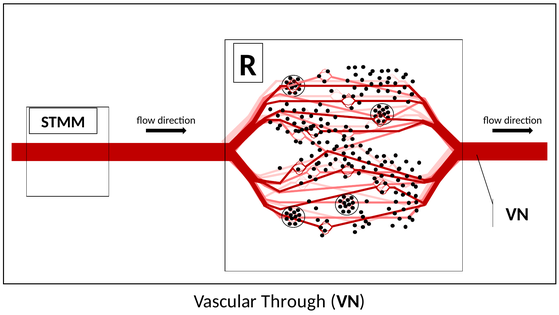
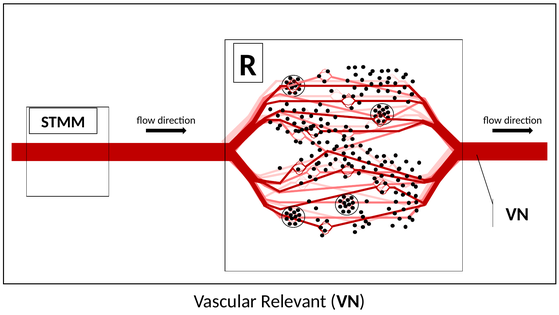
Through: Through -> Relevant
